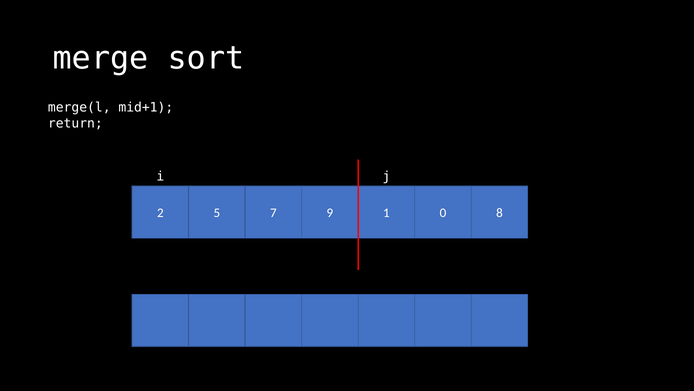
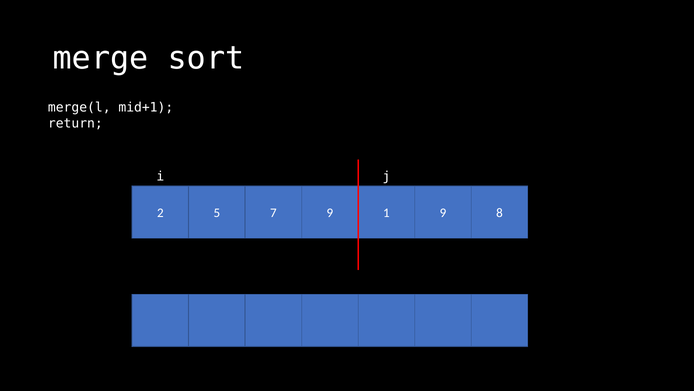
1 0: 0 -> 9
